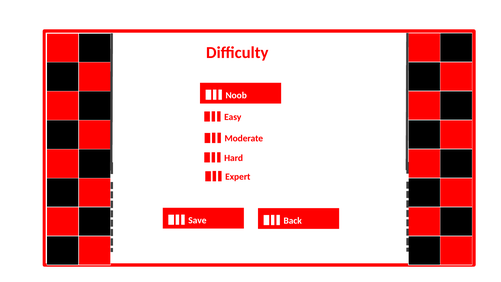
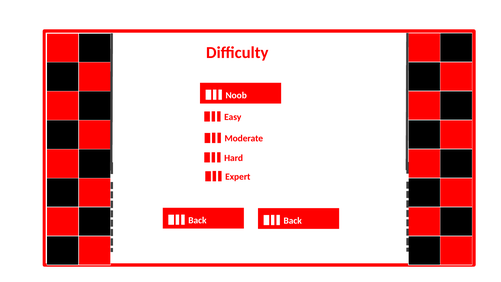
Save at (197, 220): Save -> Back
